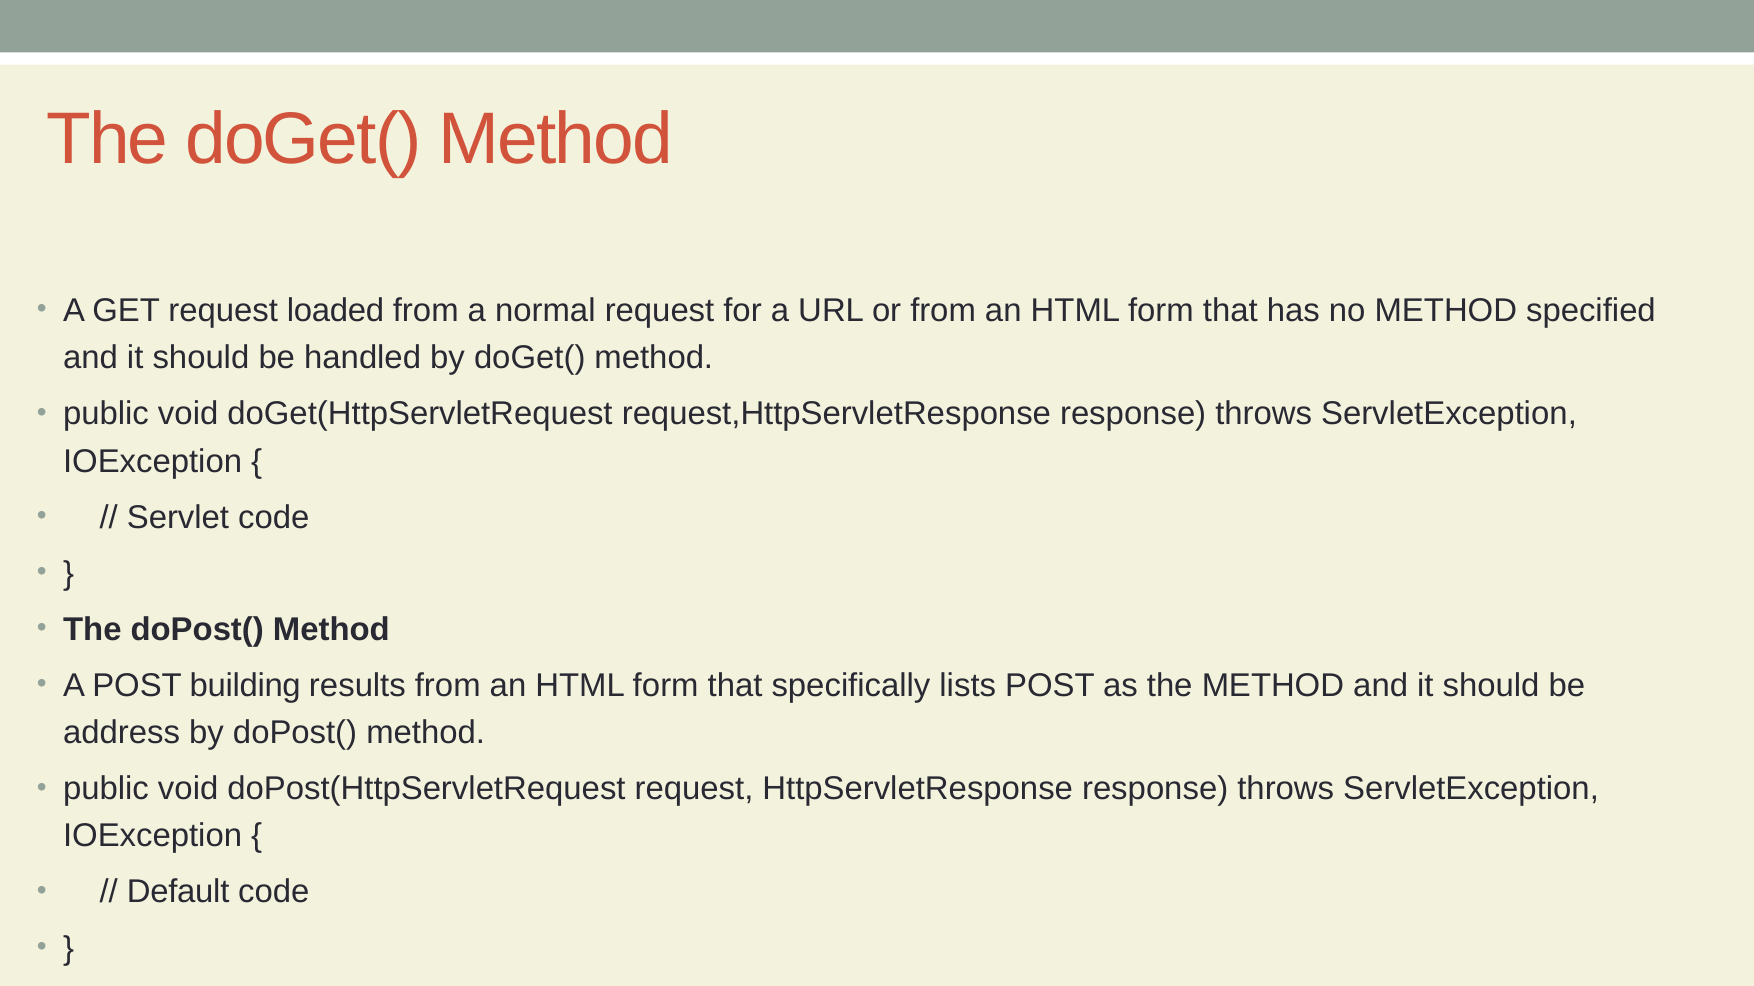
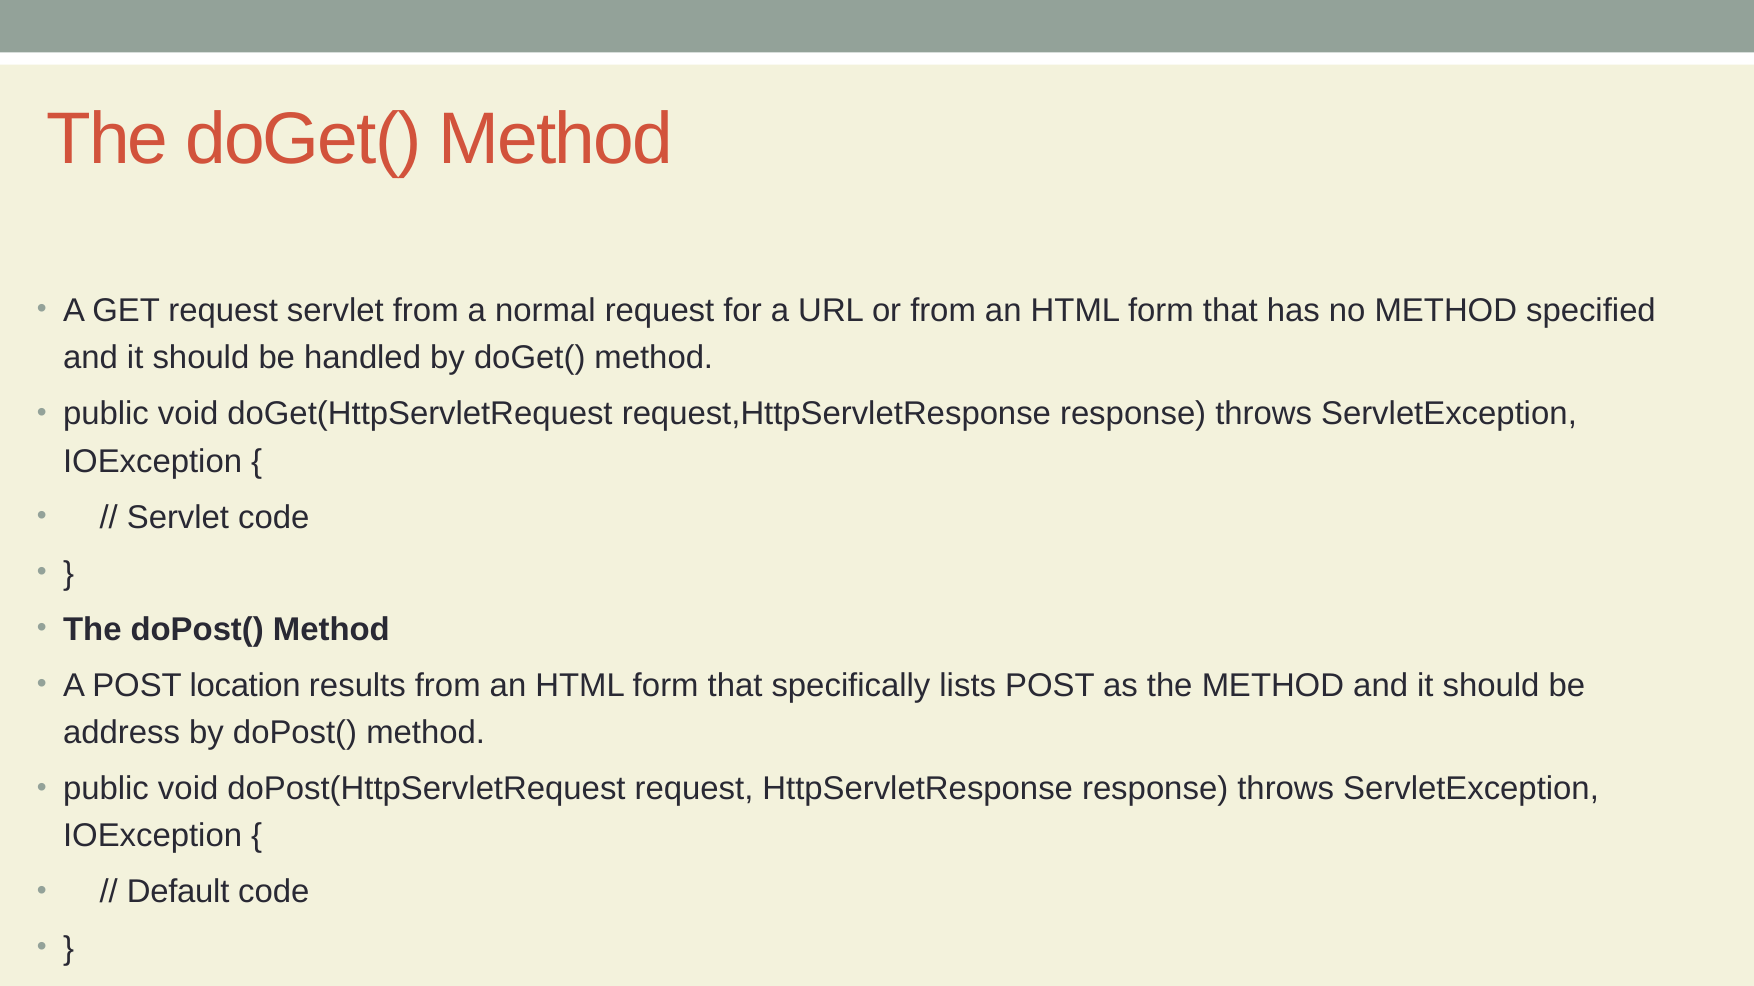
request loaded: loaded -> servlet
building: building -> location
